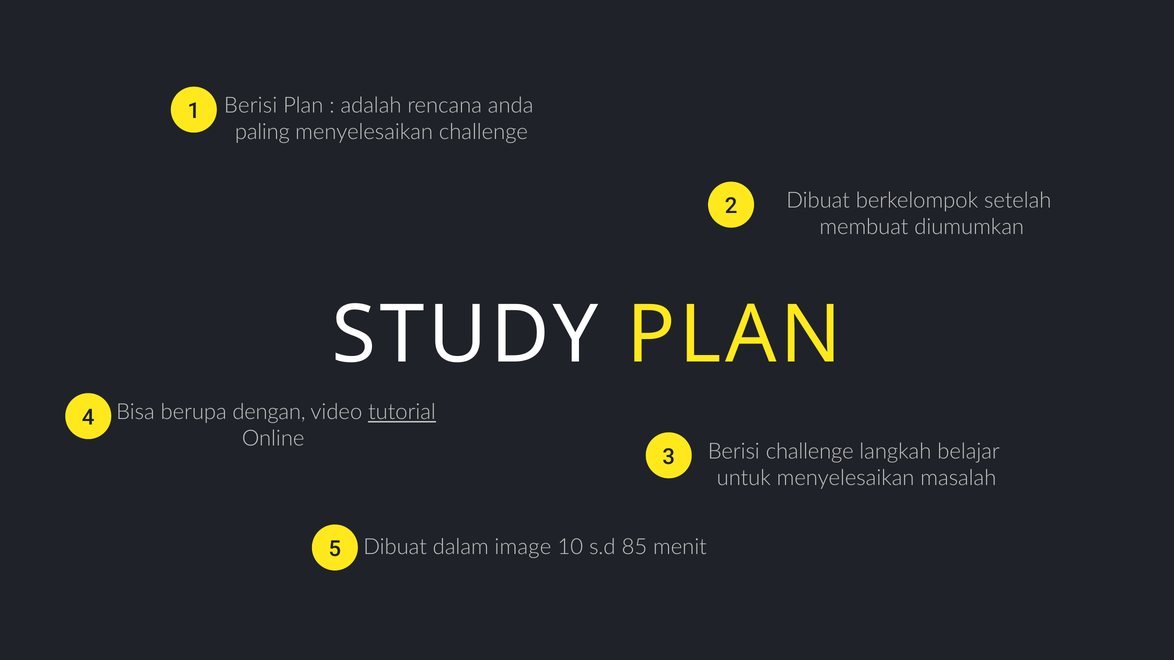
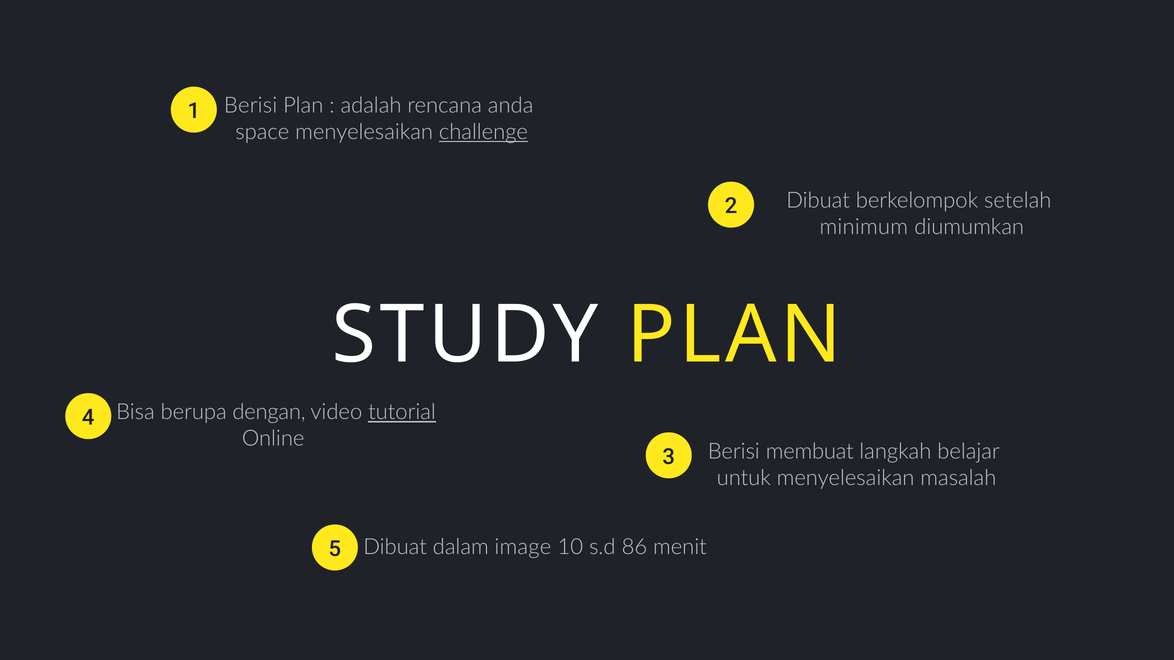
paling: paling -> space
challenge at (483, 132) underline: none -> present
membuat: membuat -> minimum
Berisi challenge: challenge -> membuat
85: 85 -> 86
